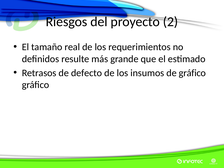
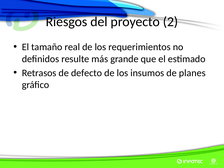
de gráfico: gráfico -> planes
